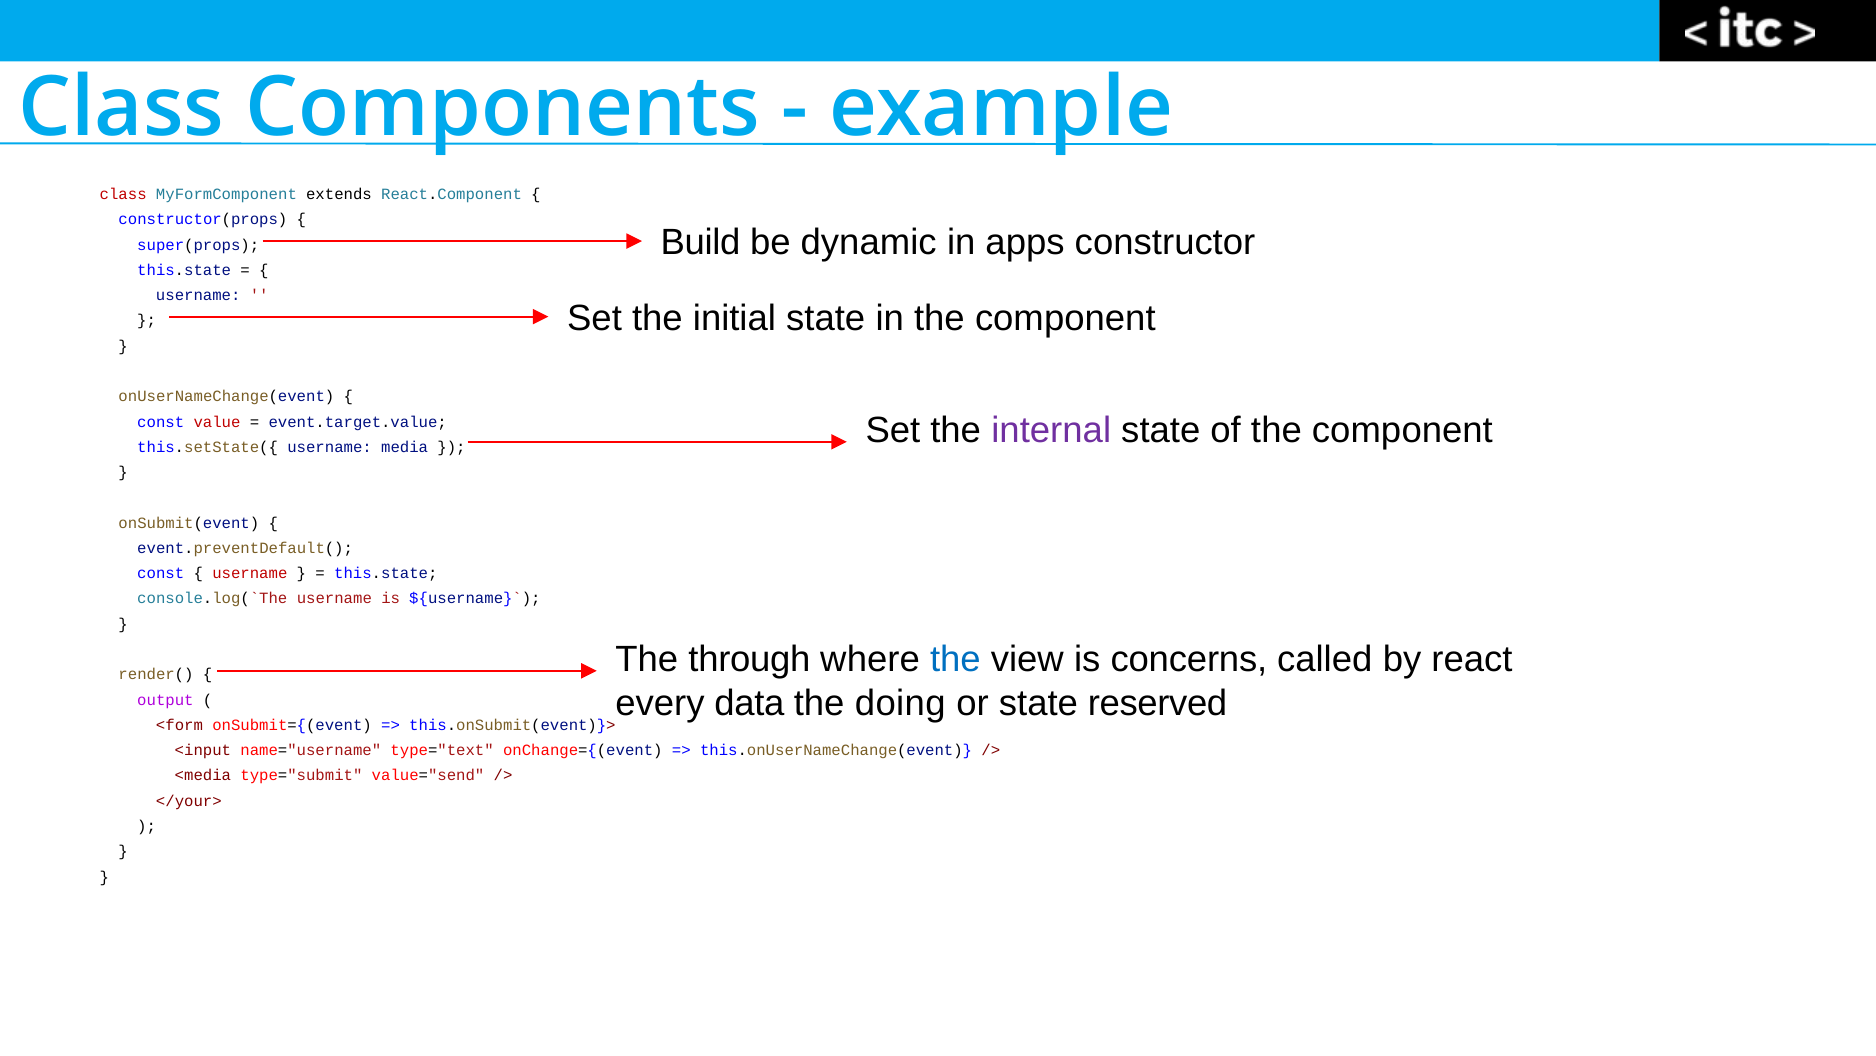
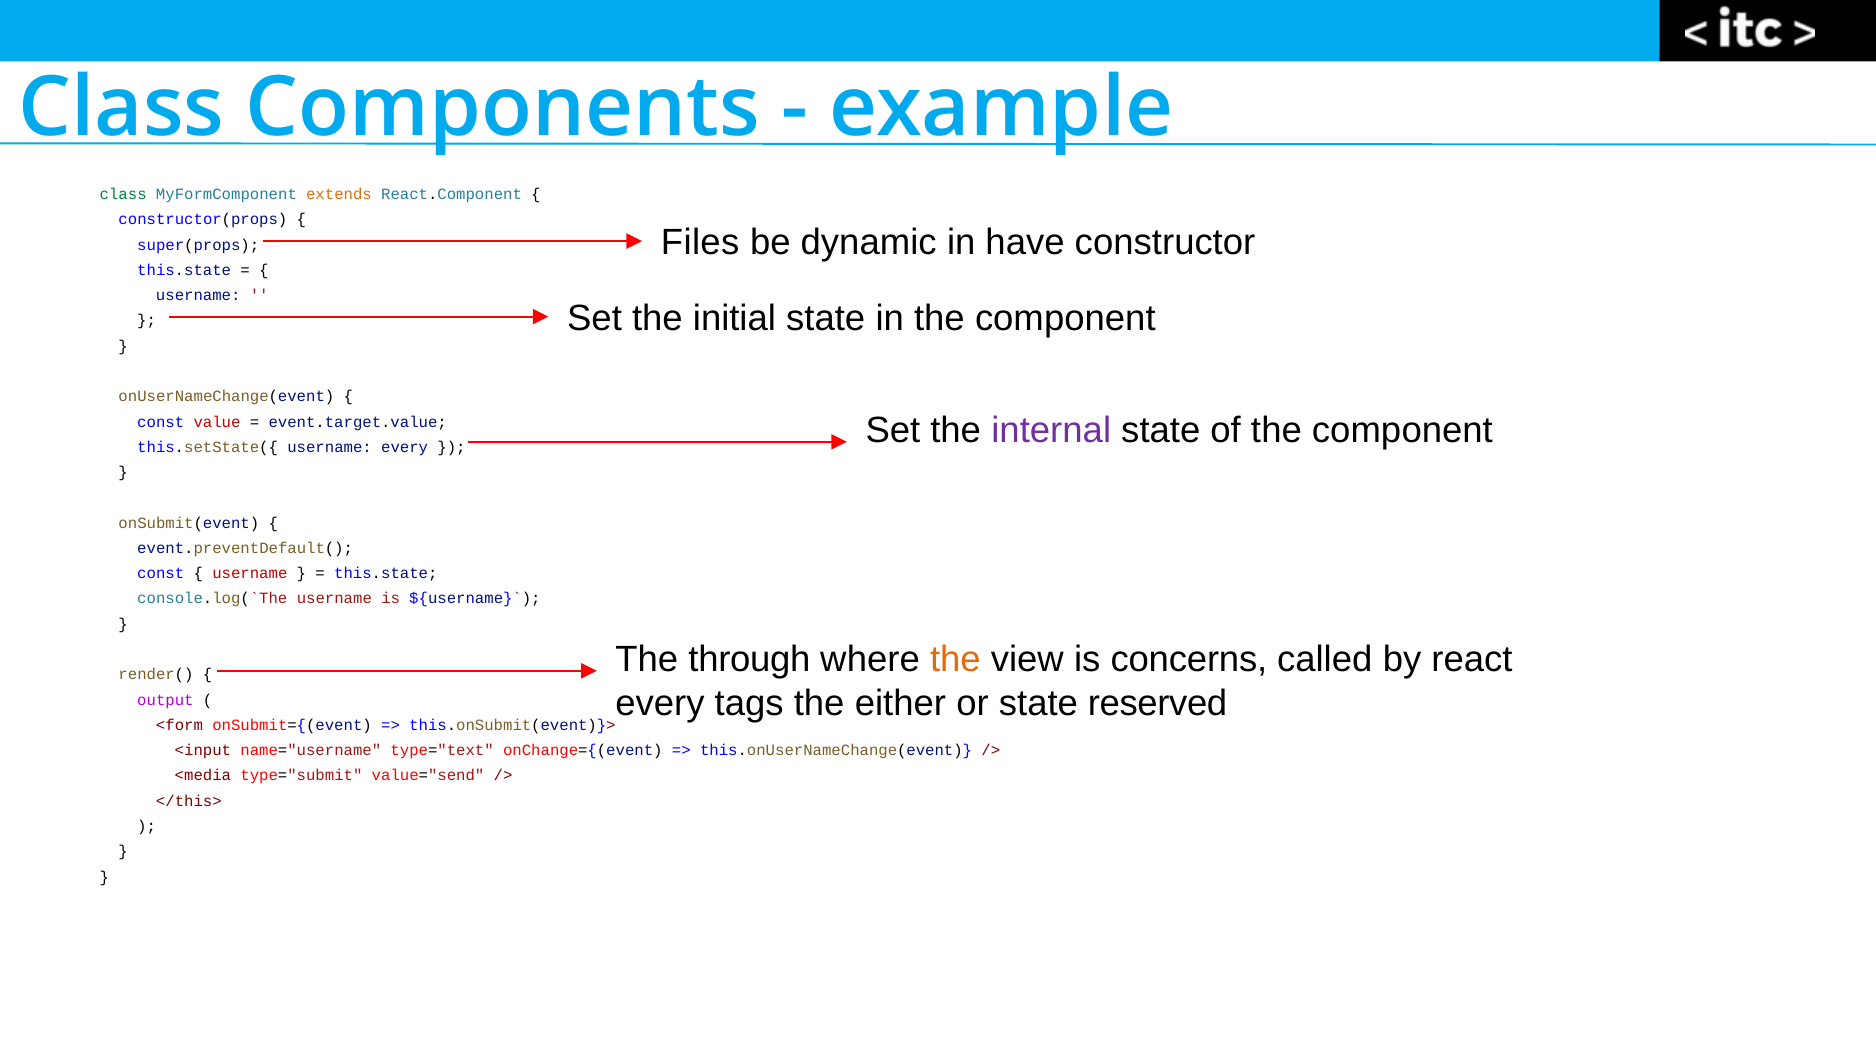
class at (123, 194) colour: red -> green
extends colour: black -> orange
Build: Build -> Files
apps: apps -> have
username media: media -> every
the at (955, 659) colour: blue -> orange
data: data -> tags
doing: doing -> either
</your>: </your> -> </this>
